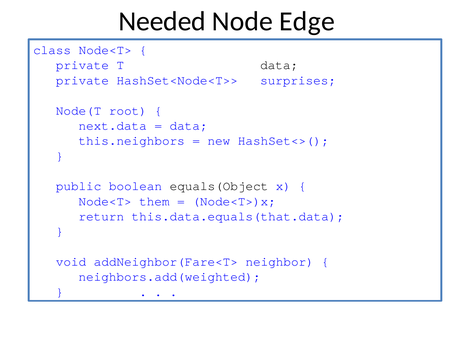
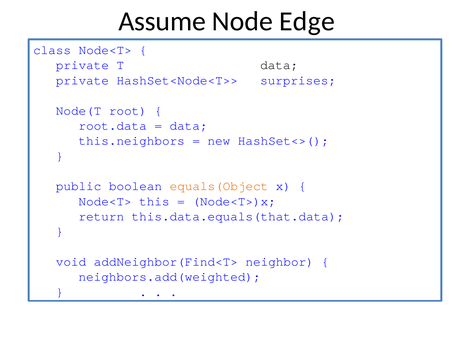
Needed: Needed -> Assume
next.data: next.data -> root.data
equals(Object colour: black -> orange
them: them -> this
addNeighbor(Fare<T>: addNeighbor(Fare<T> -> addNeighbor(Find<T>
